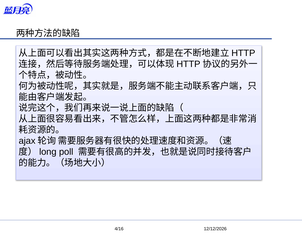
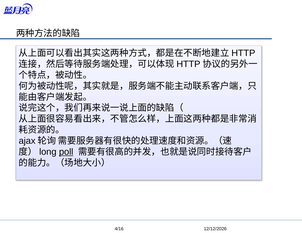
poll underline: none -> present
